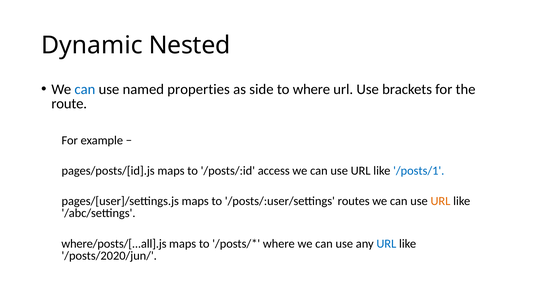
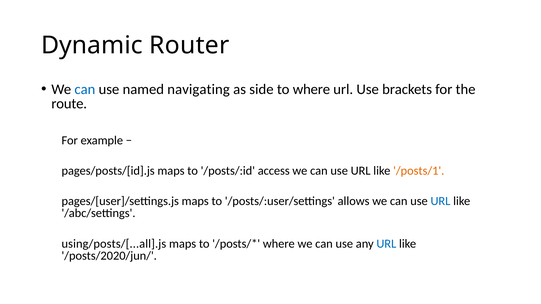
Nested: Nested -> Router
properties: properties -> navigating
/posts/1 colour: blue -> orange
routes: routes -> allows
URL at (440, 201) colour: orange -> blue
where/posts/[...all].js: where/posts/[...all].js -> using/posts/[...all].js
